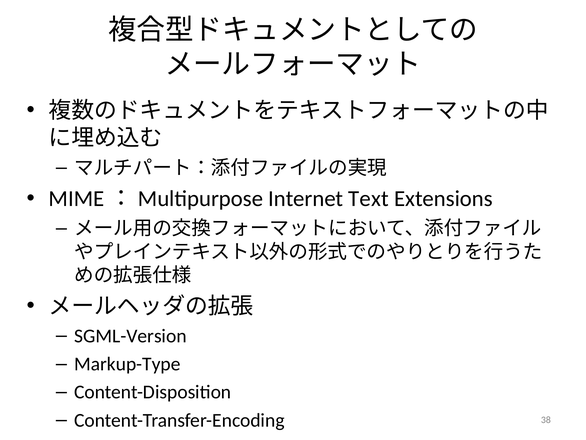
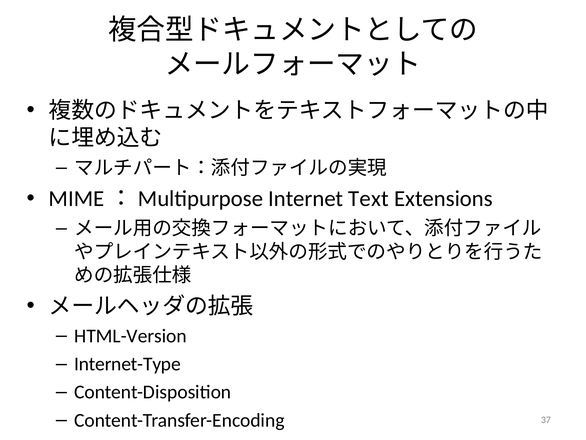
SGML-Version: SGML-Version -> HTML-Version
Markup-Type: Markup-Type -> Internet-Type
38: 38 -> 37
